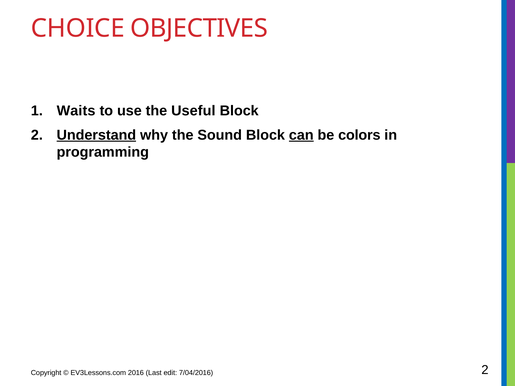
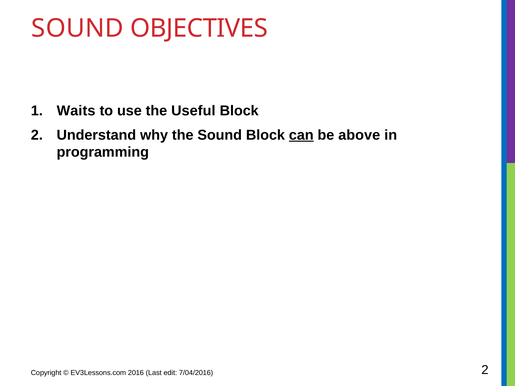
CHOICE at (78, 28): CHOICE -> SOUND
Understand underline: present -> none
colors: colors -> above
